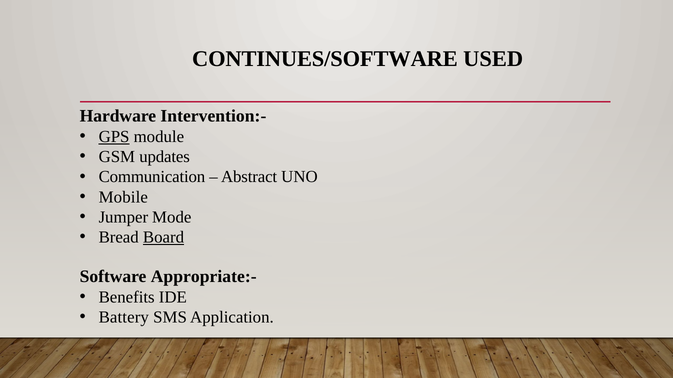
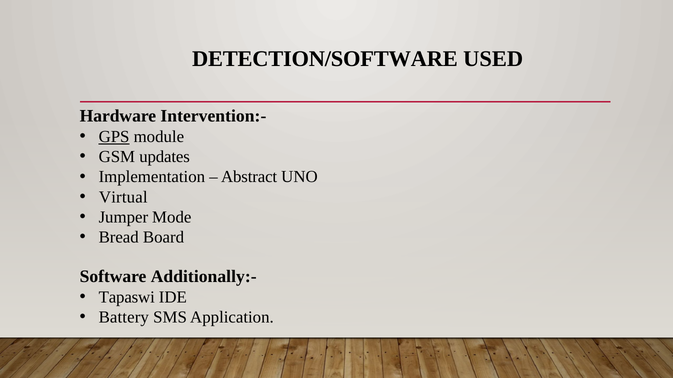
CONTINUES/SOFTWARE: CONTINUES/SOFTWARE -> DETECTION/SOFTWARE
Communication: Communication -> Implementation
Mobile: Mobile -> Virtual
Board underline: present -> none
Appropriate:-: Appropriate:- -> Additionally:-
Benefits: Benefits -> Tapaswi
